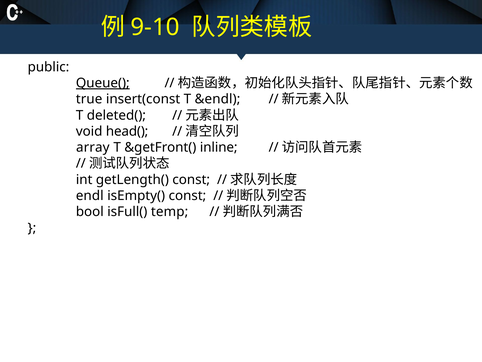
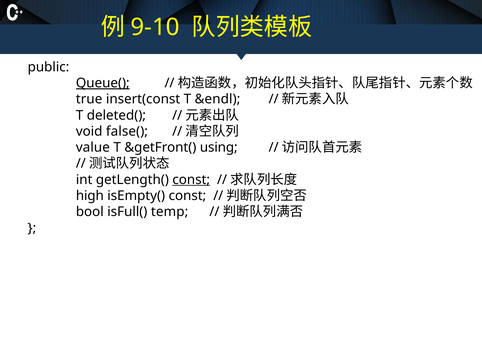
head(: head( -> false(
array: array -> value
inline: inline -> using
const at (191, 179) underline: none -> present
endl: endl -> high
